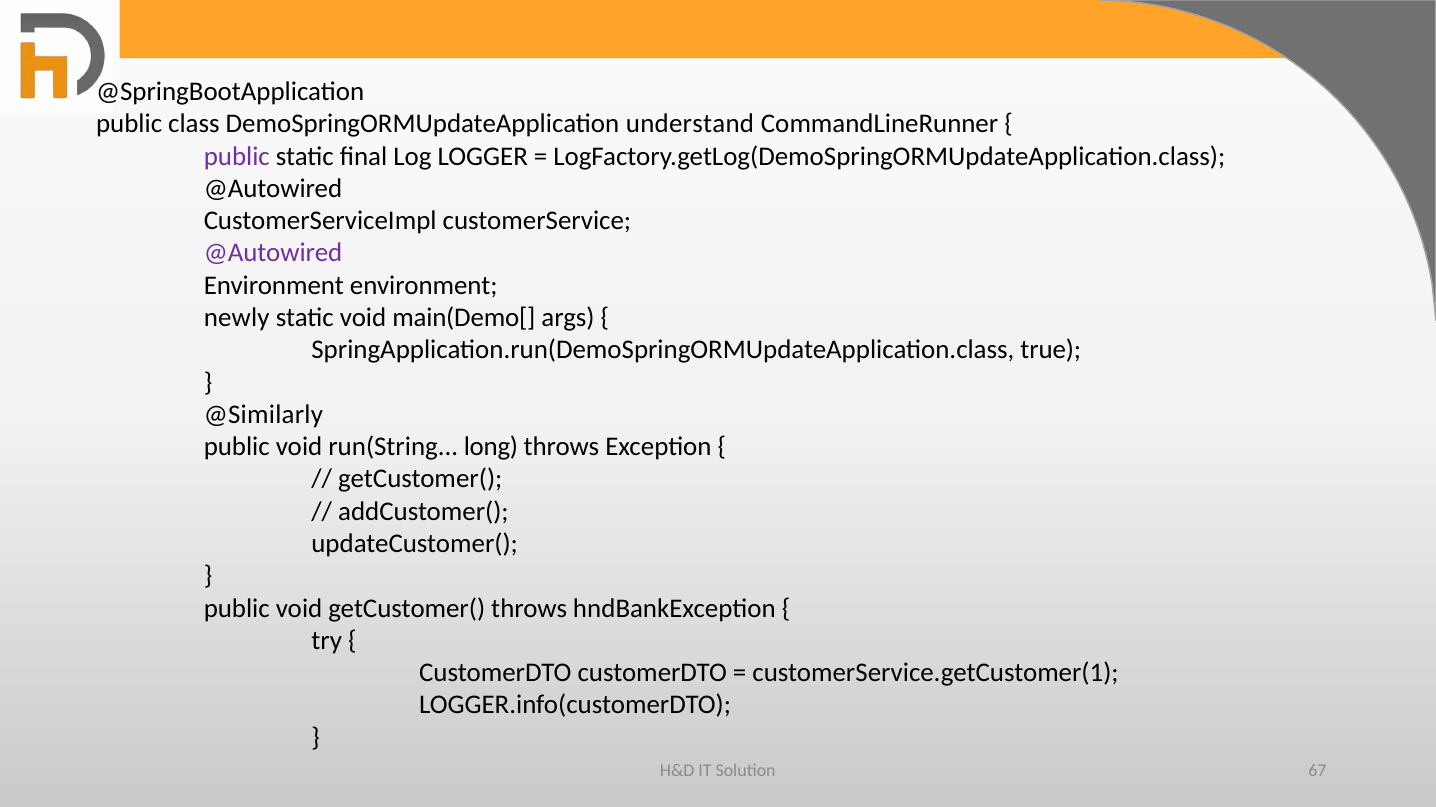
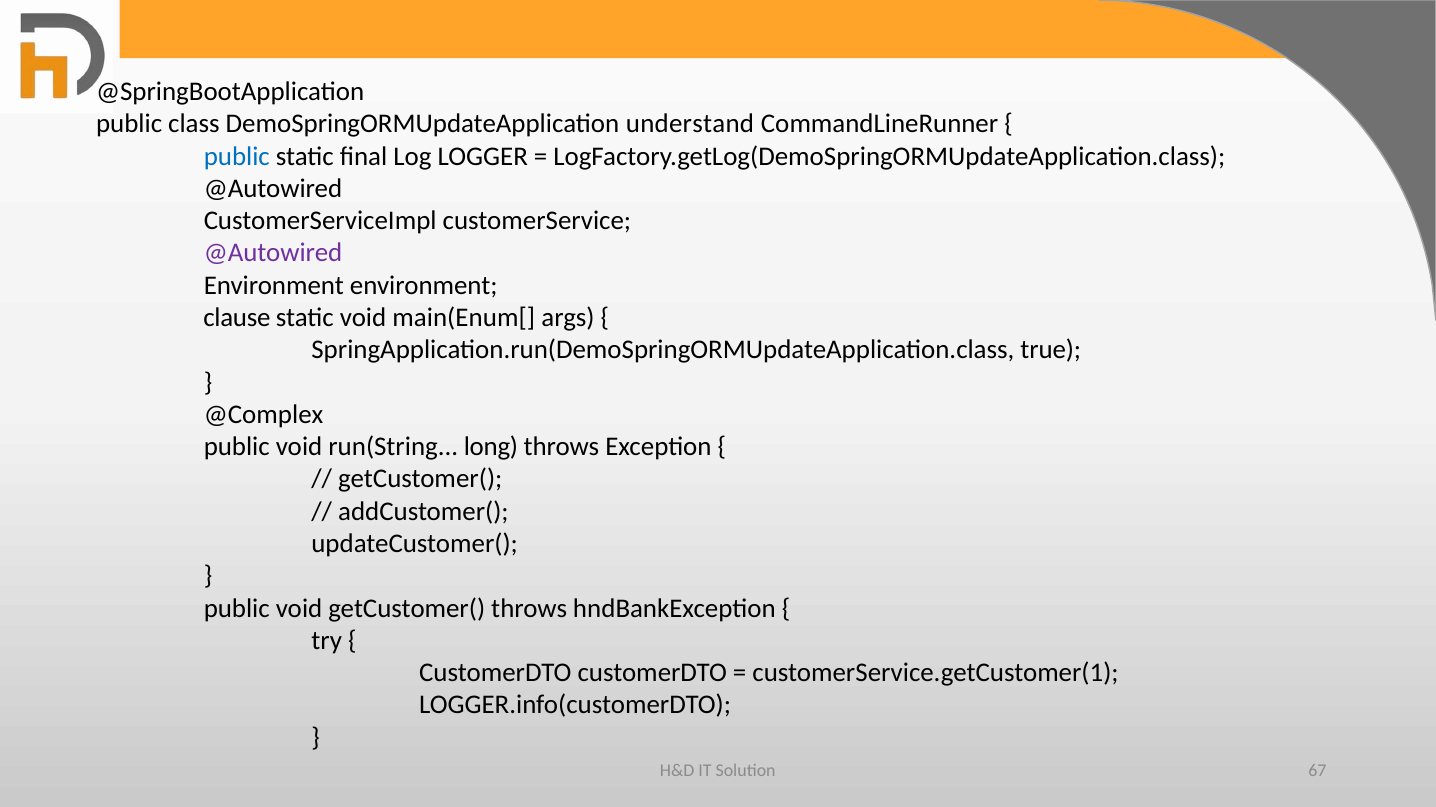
public at (237, 156) colour: purple -> blue
newly: newly -> clause
main(Demo[: main(Demo[ -> main(Enum[
@Similarly: @Similarly -> @Complex
